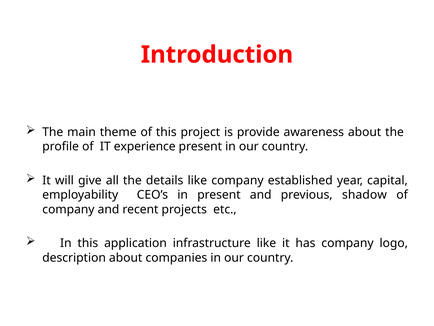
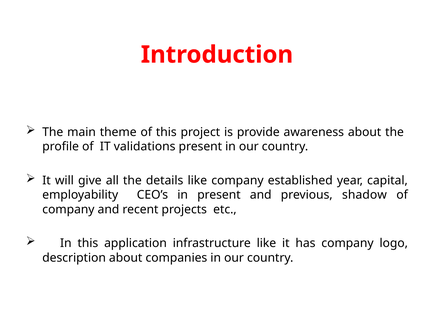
experience: experience -> validations
